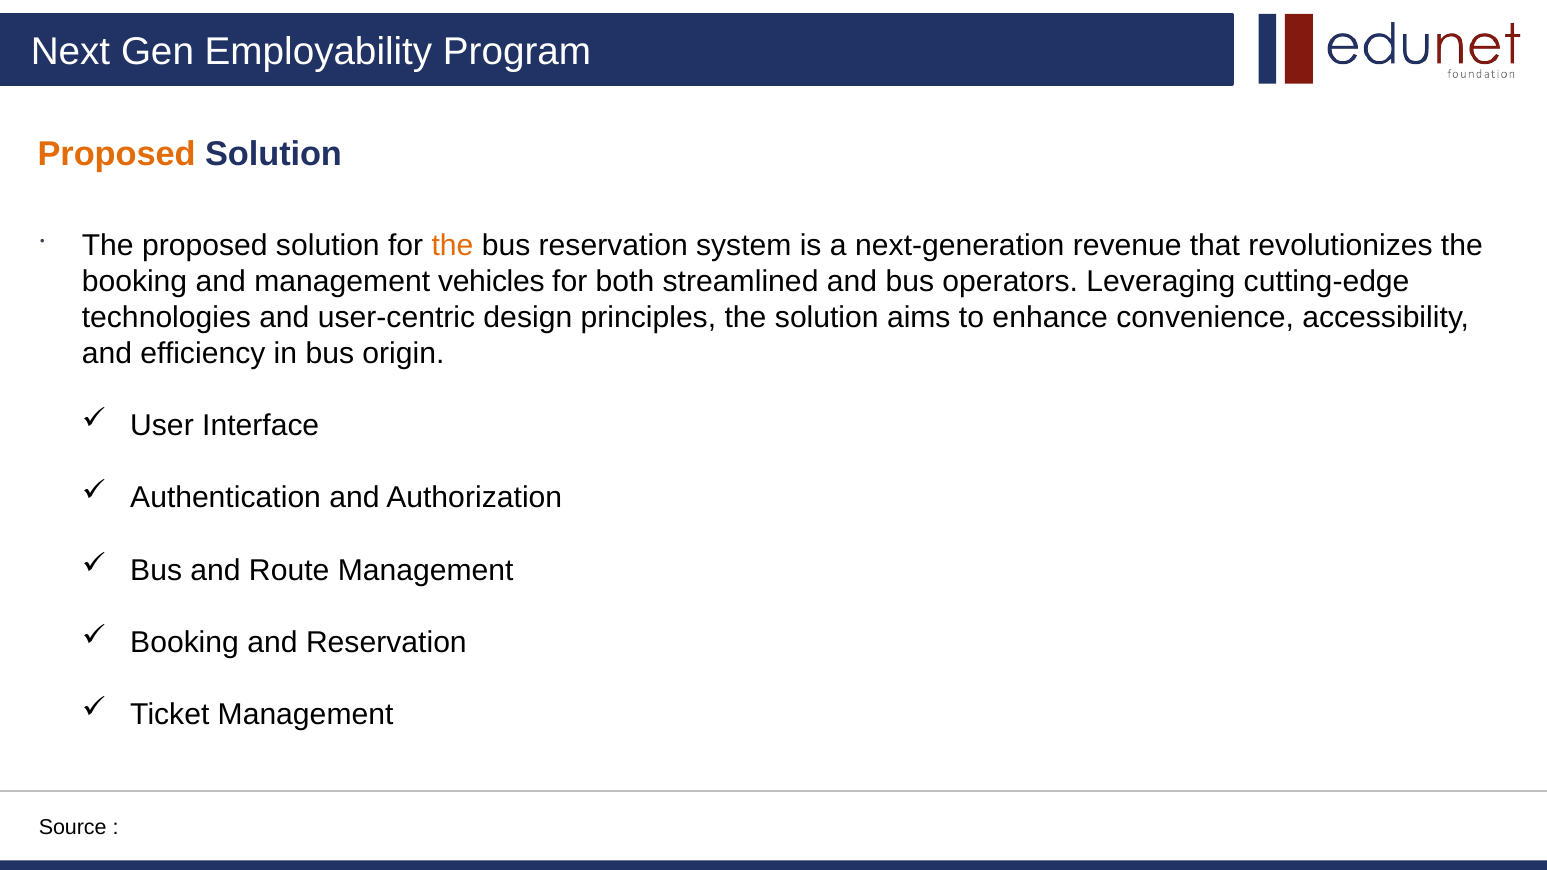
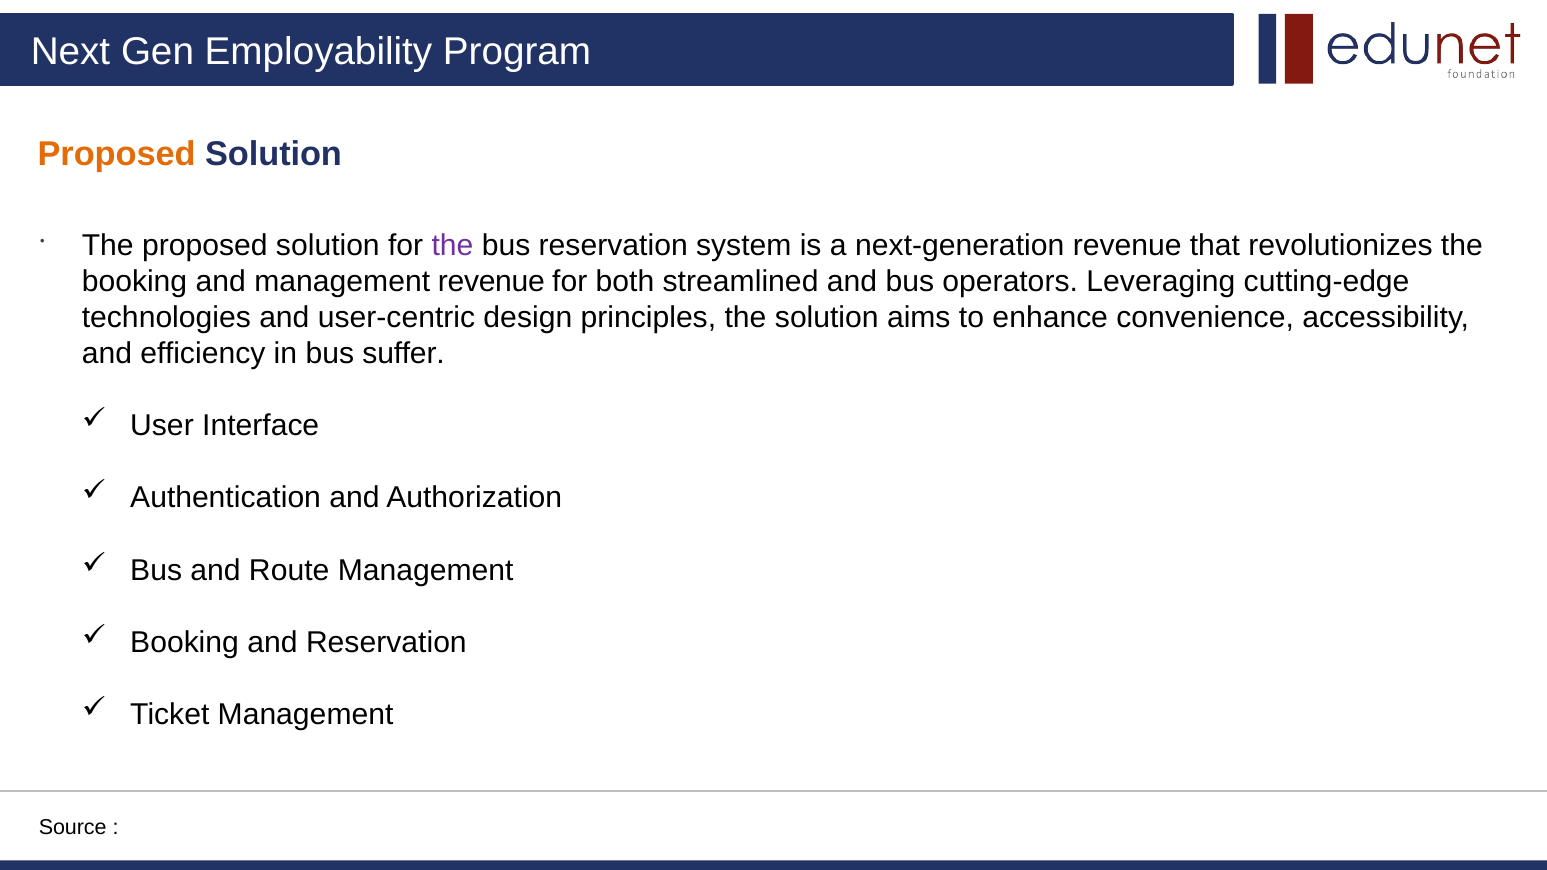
the at (453, 245) colour: orange -> purple
management vehicles: vehicles -> revenue
origin: origin -> suffer
